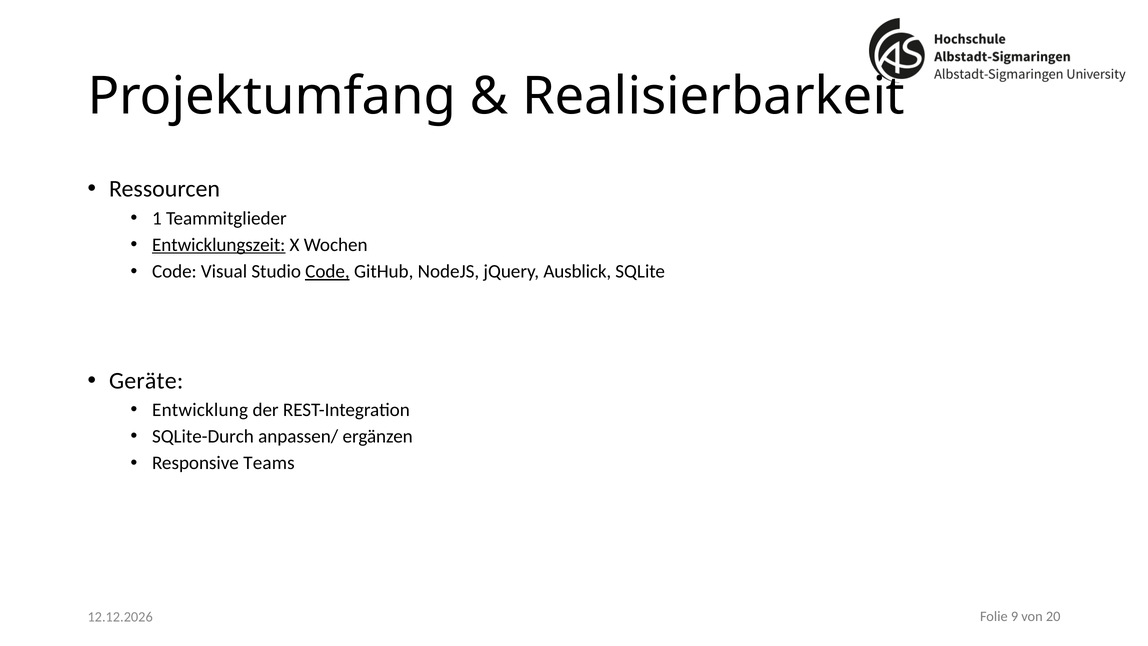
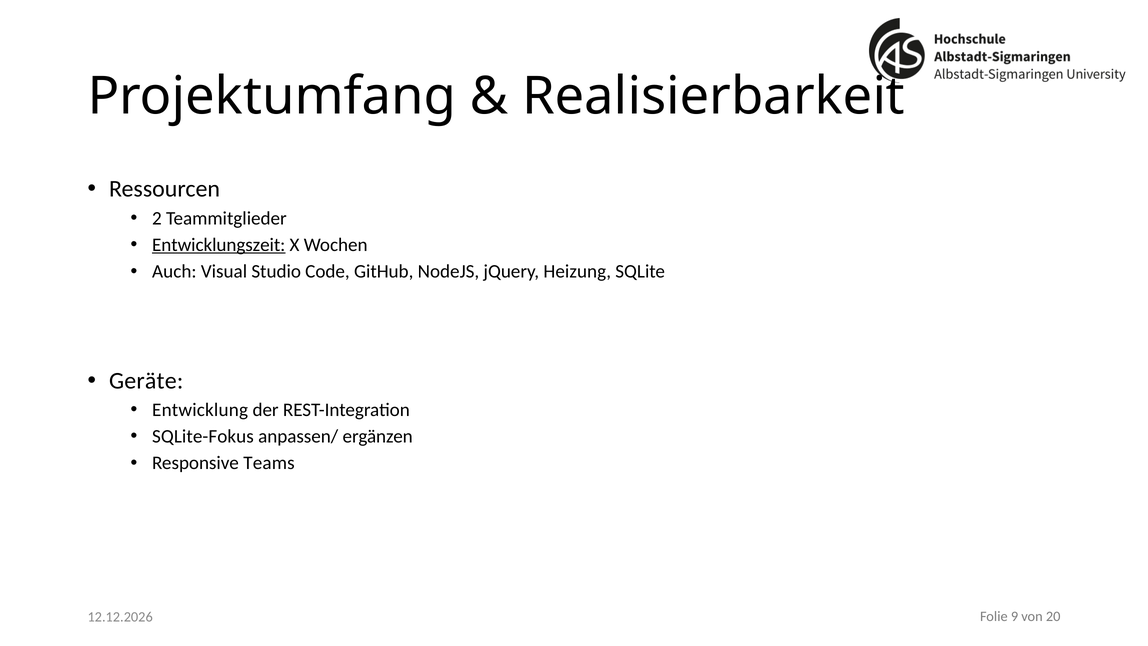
1: 1 -> 2
Code at (174, 271): Code -> Auch
Code at (327, 271) underline: present -> none
Ausblick: Ausblick -> Heizung
SQLite-Durch: SQLite-Durch -> SQLite-Fokus
